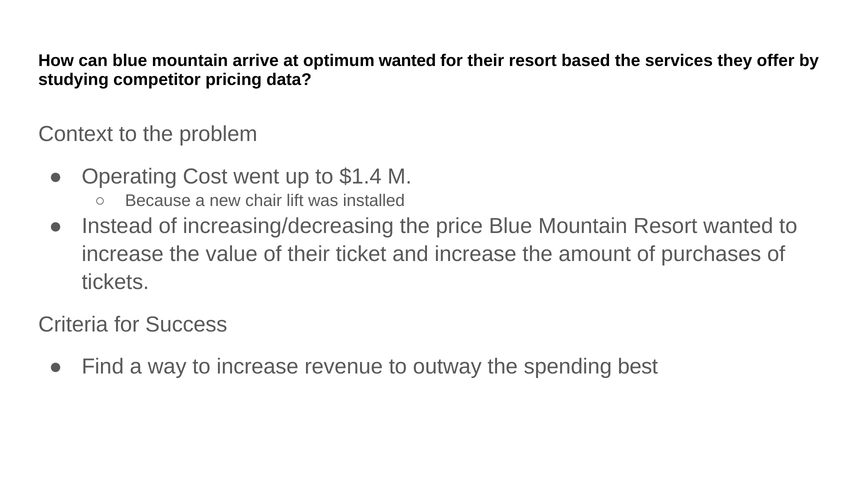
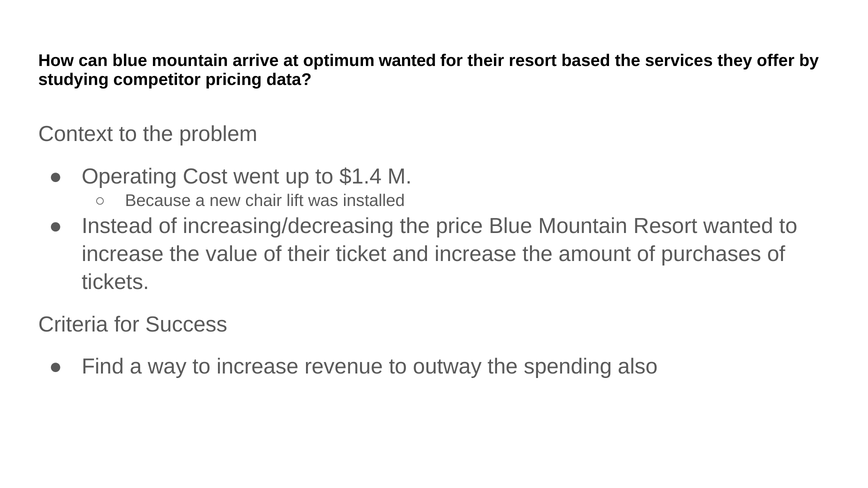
best: best -> also
